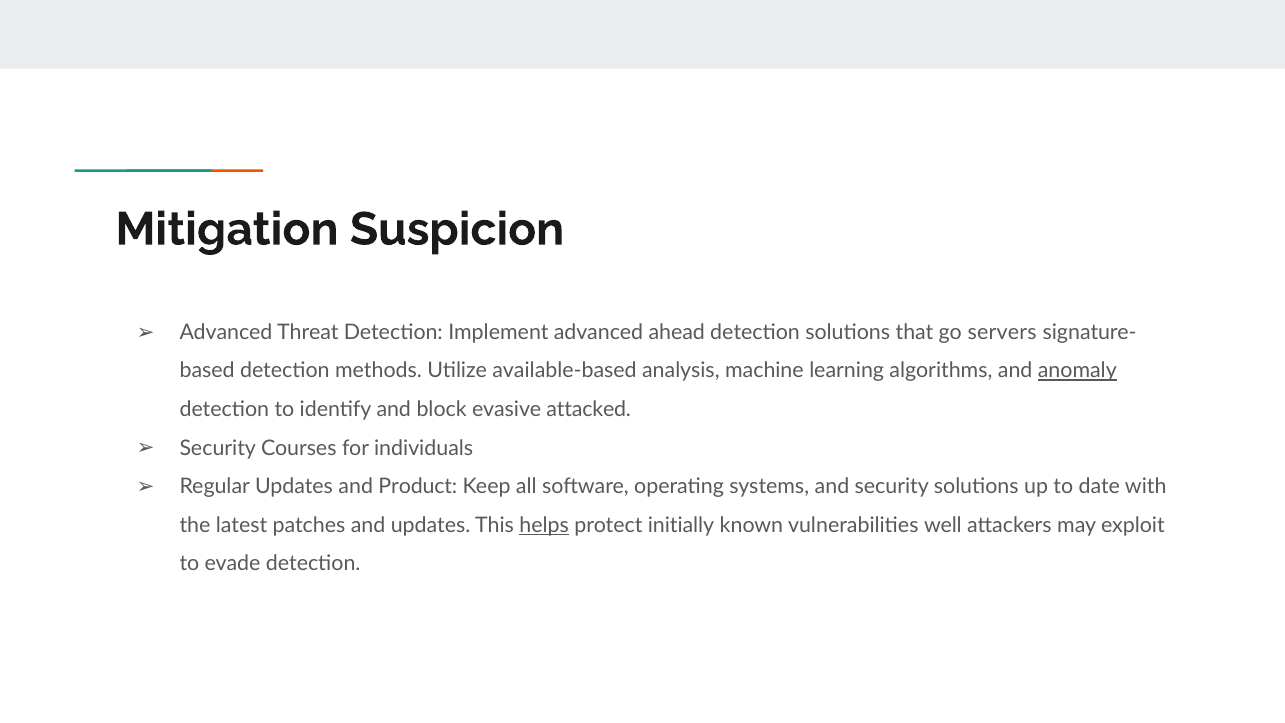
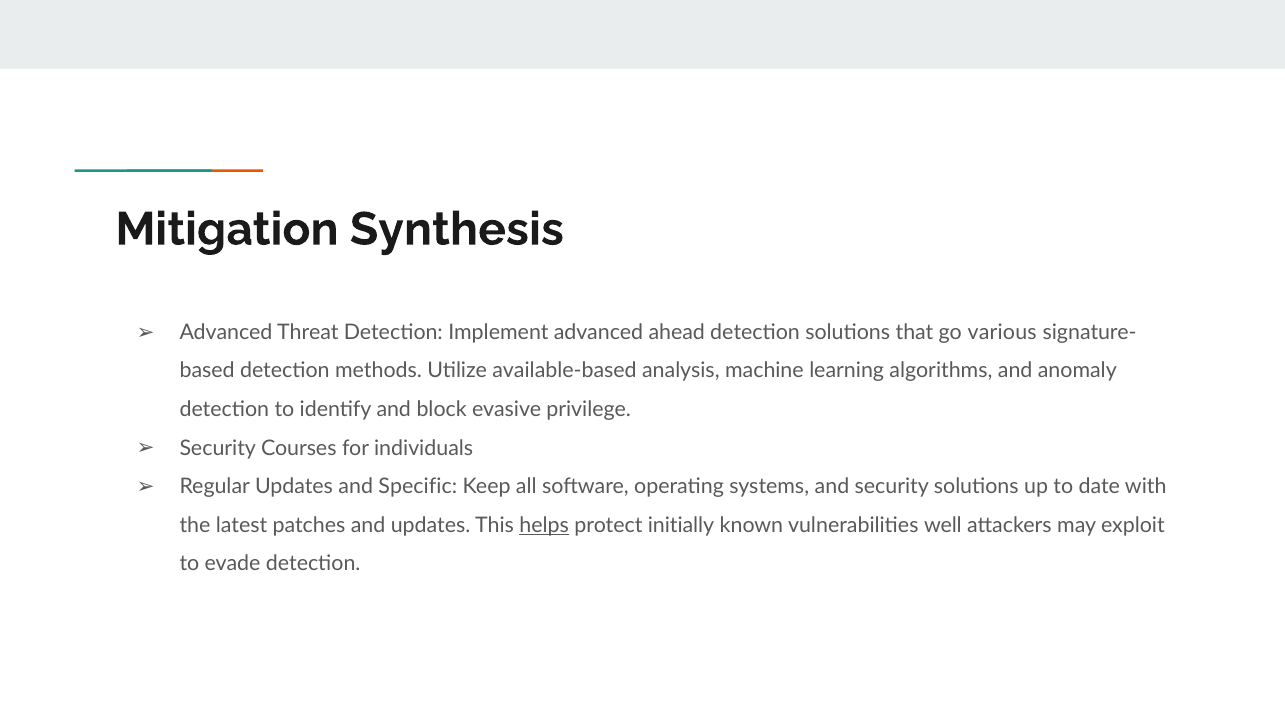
Suspicion: Suspicion -> Synthesis
servers: servers -> various
anomaly underline: present -> none
attacked: attacked -> privilege
Product: Product -> Specific
